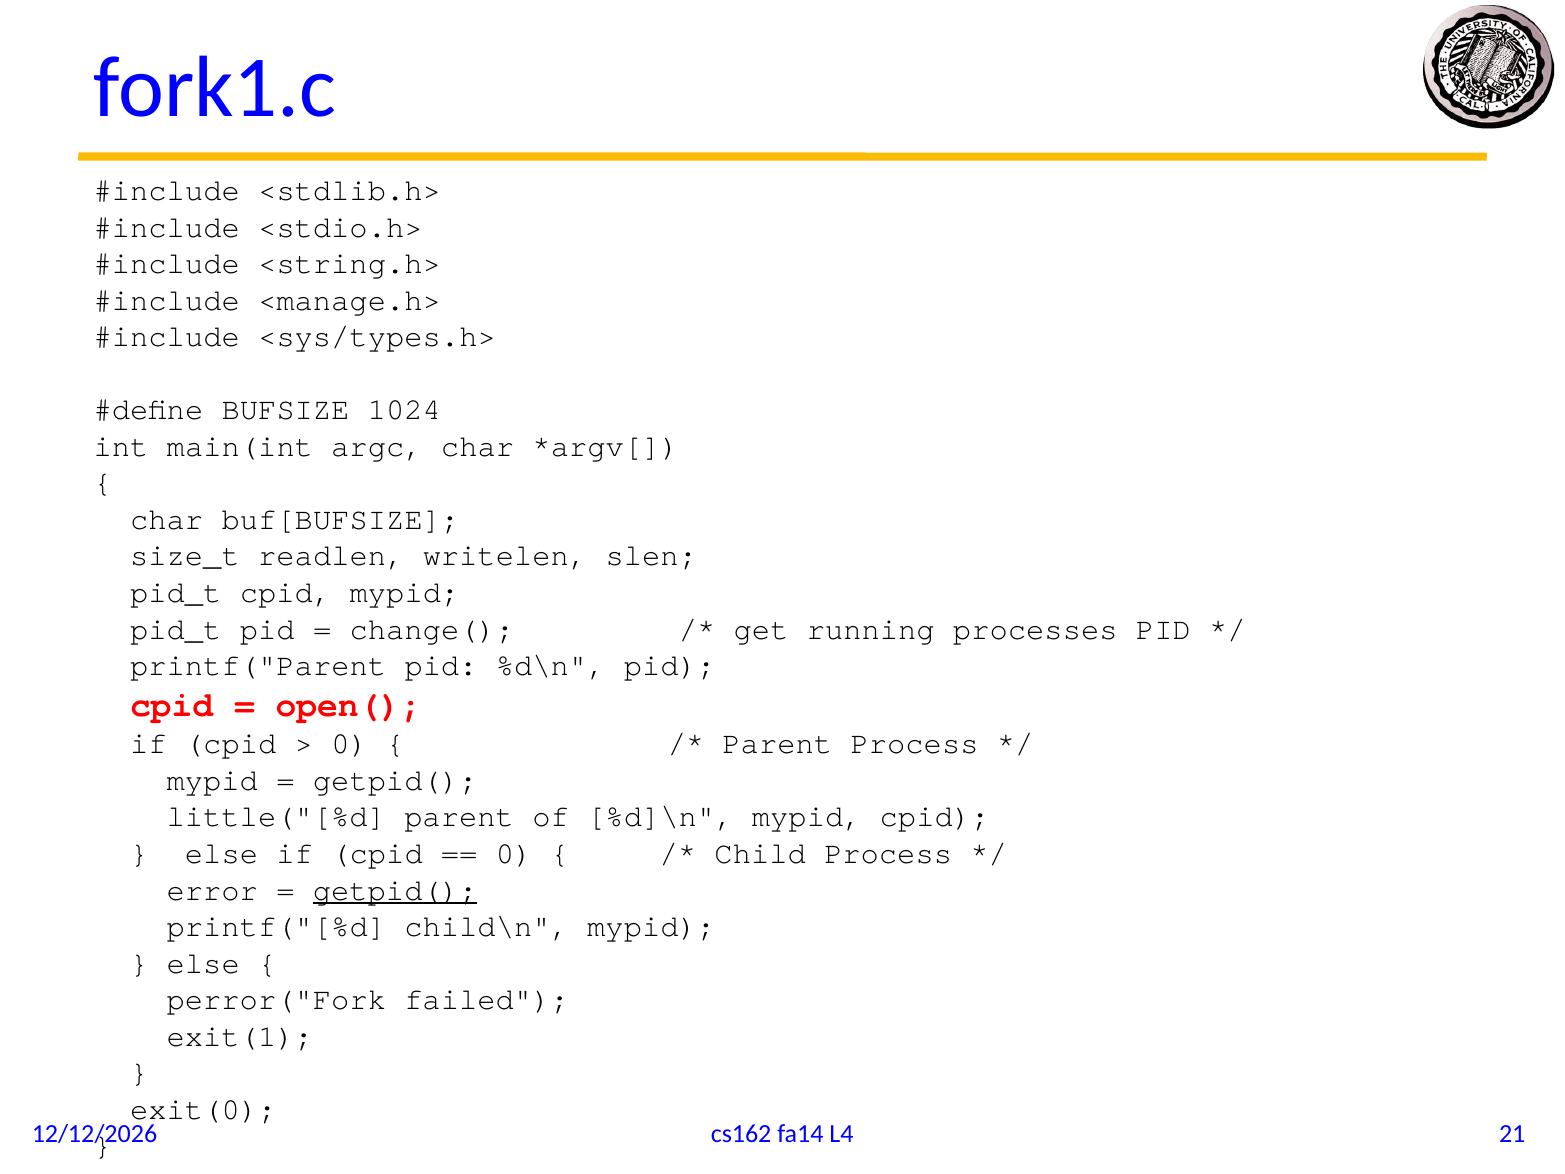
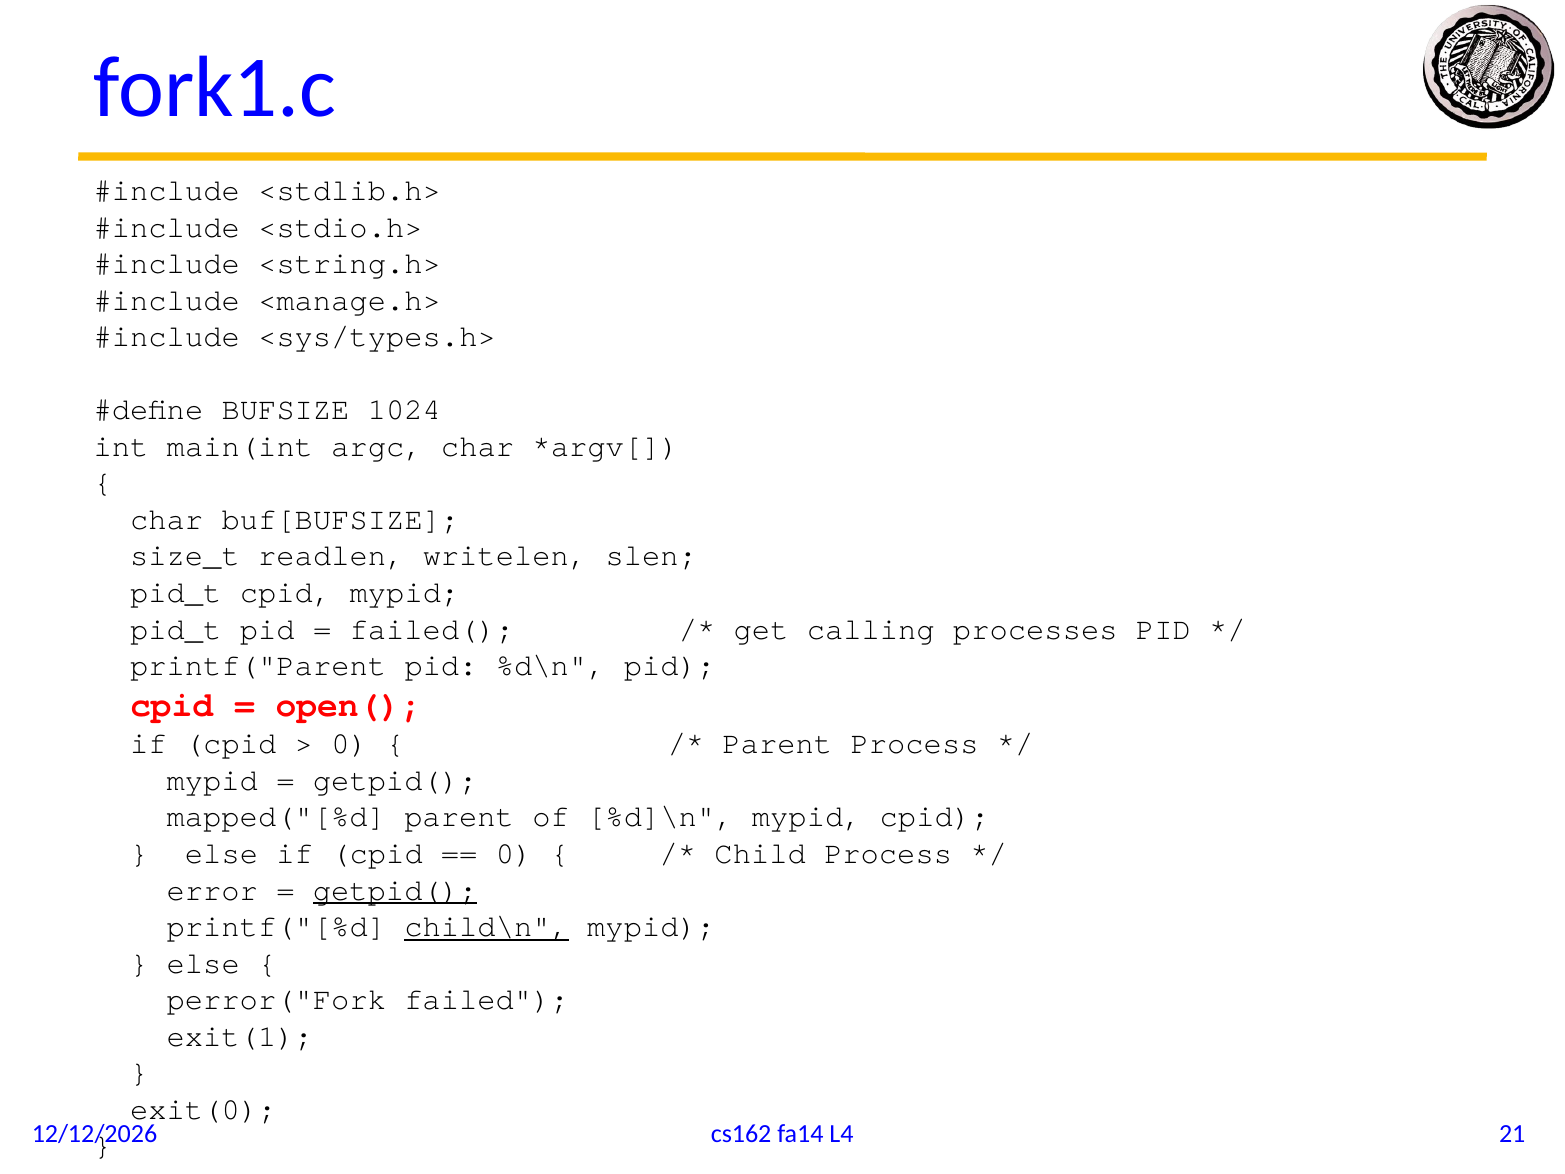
change(: change( -> failed(
running: running -> calling
little("[%d: little("[%d -> mapped("[%d
child\n underline: none -> present
